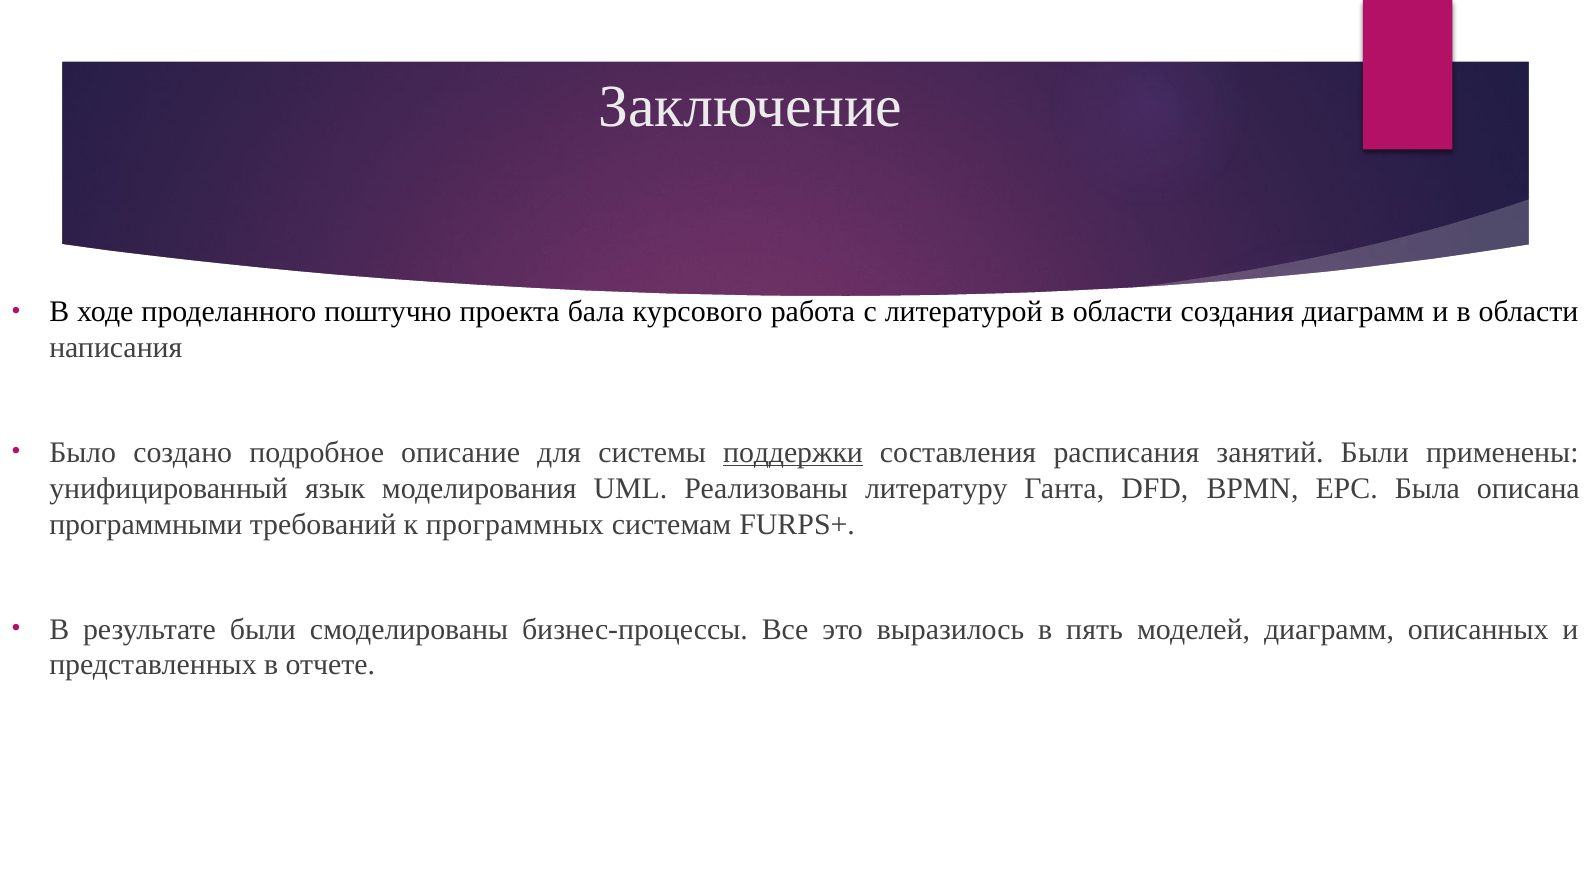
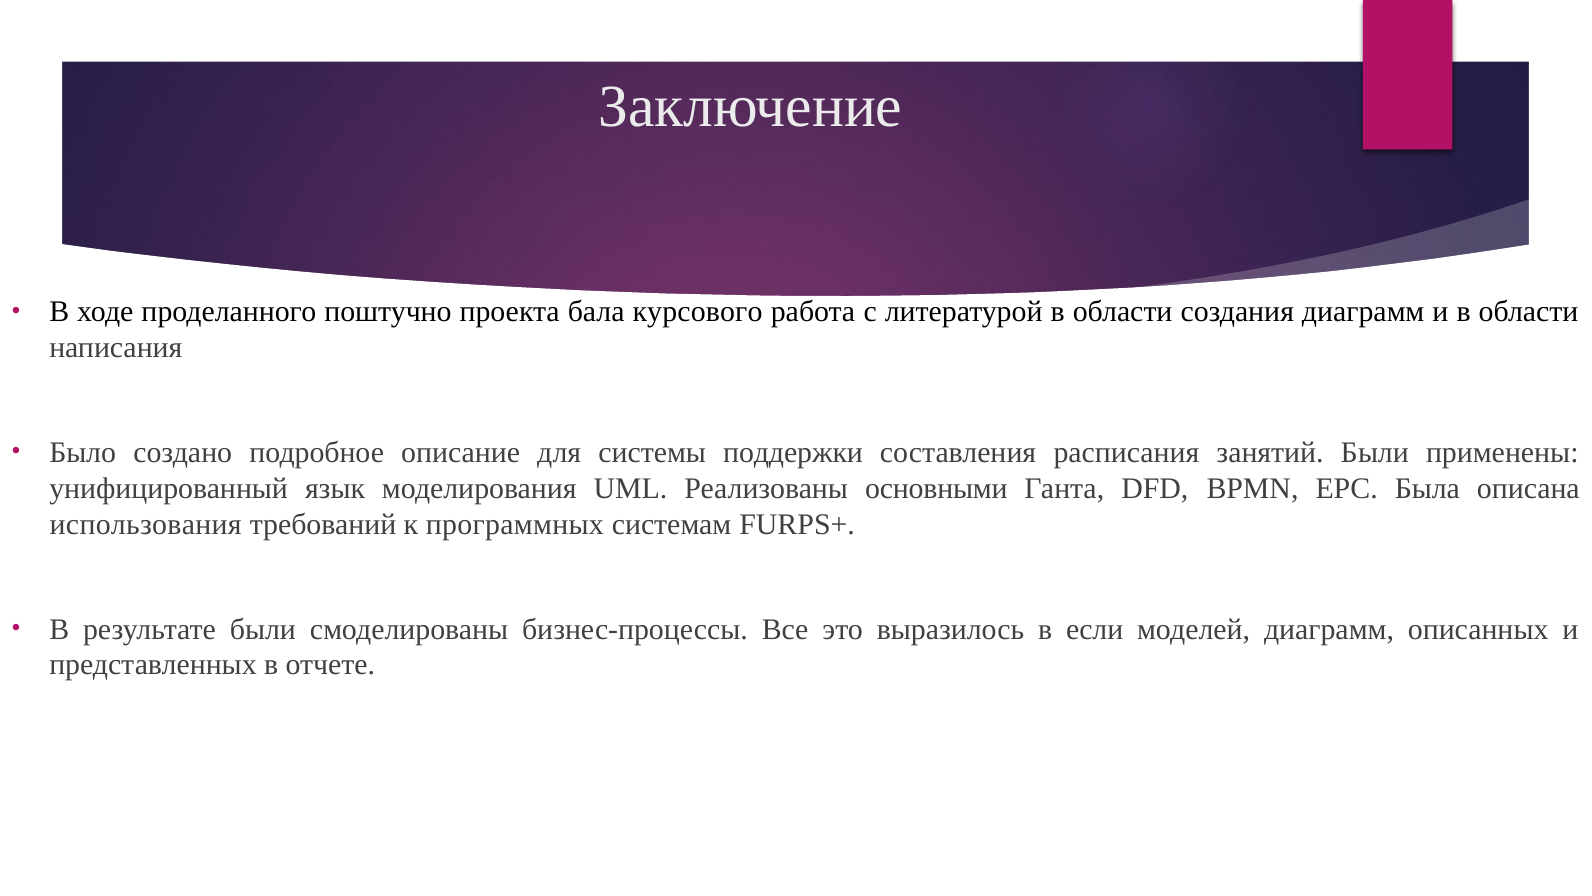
поддержки underline: present -> none
литературу: литературу -> основными
программными: программными -> использования
пять: пять -> если
